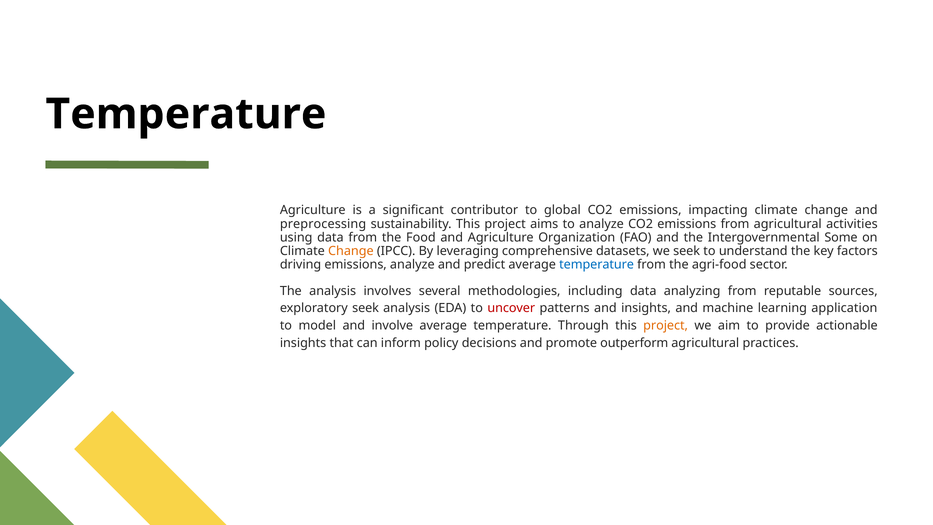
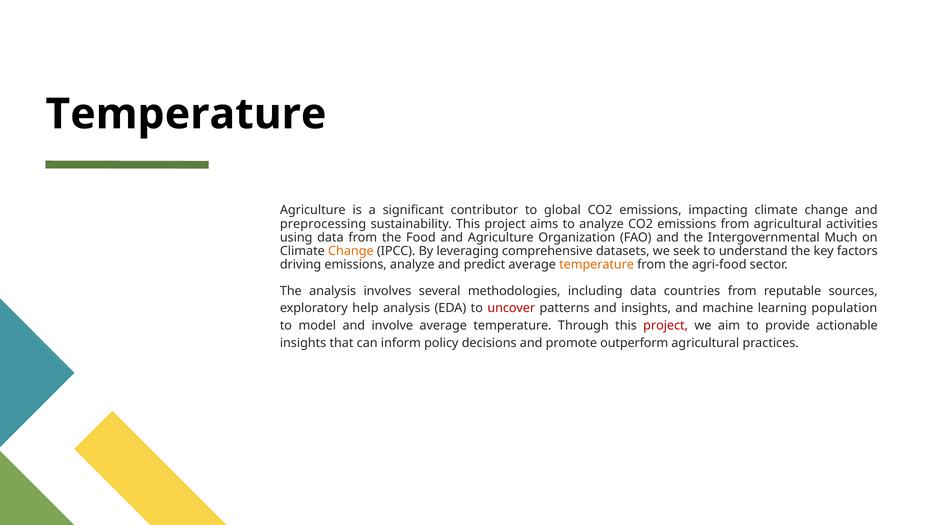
Some: Some -> Much
temperature at (597, 265) colour: blue -> orange
analyzing: analyzing -> countries
exploratory seek: seek -> help
application: application -> population
project at (666, 326) colour: orange -> red
